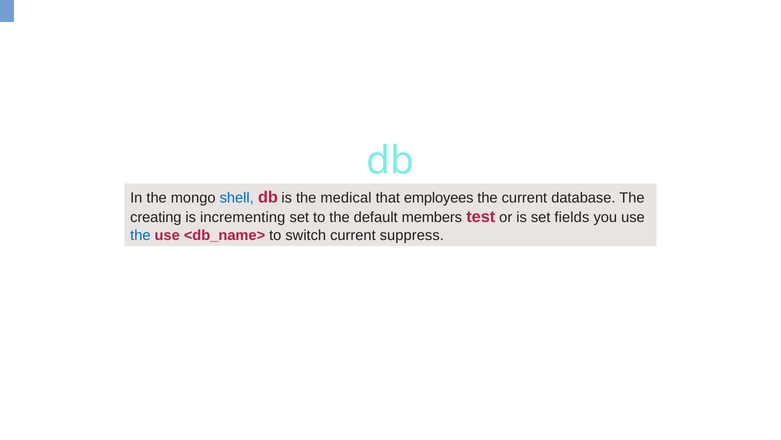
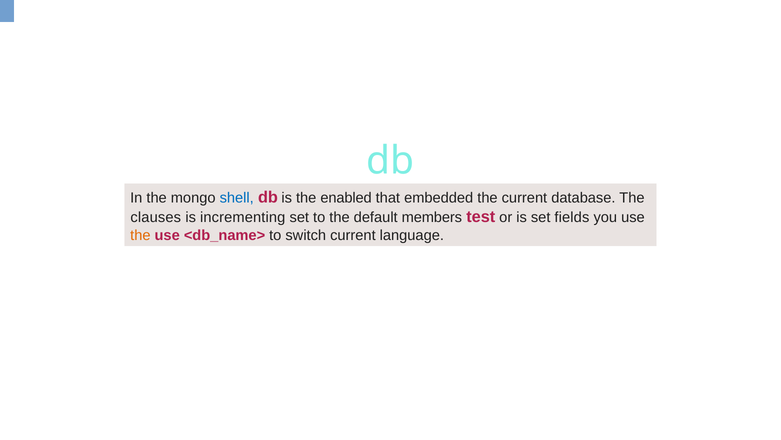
medical: medical -> enabled
employees: employees -> embedded
creating: creating -> clauses
the at (140, 235) colour: blue -> orange
suppress: suppress -> language
